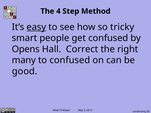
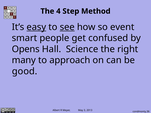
see underline: none -> present
tricky: tricky -> event
Correct: Correct -> Science
to confused: confused -> approach
